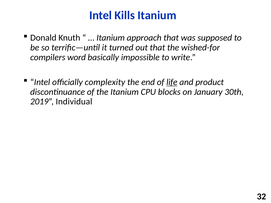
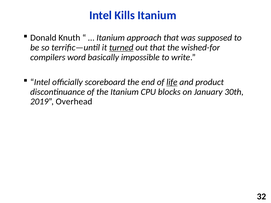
turned underline: none -> present
complexity: complexity -> scoreboard
Individual: Individual -> Overhead
